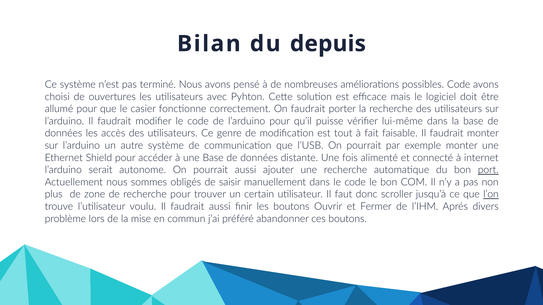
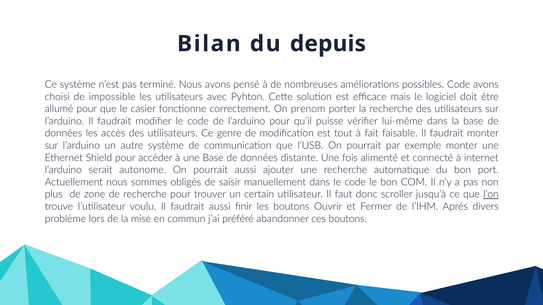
ouvertures: ouvertures -> impossible
On faudrait: faudrait -> prenom
port underline: present -> none
